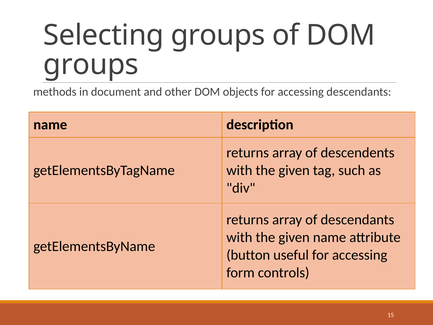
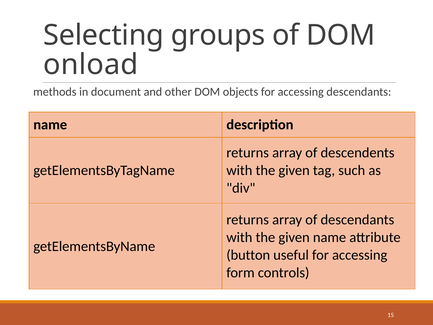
groups at (91, 65): groups -> onload
